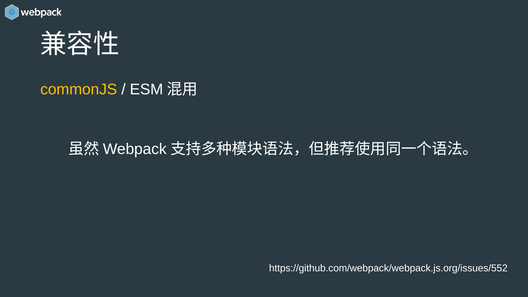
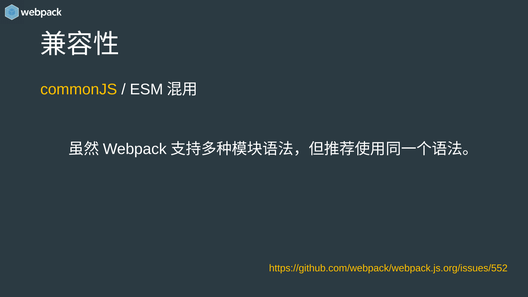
https://github.com/webpack/webpack.js.org/issues/552 colour: white -> yellow
